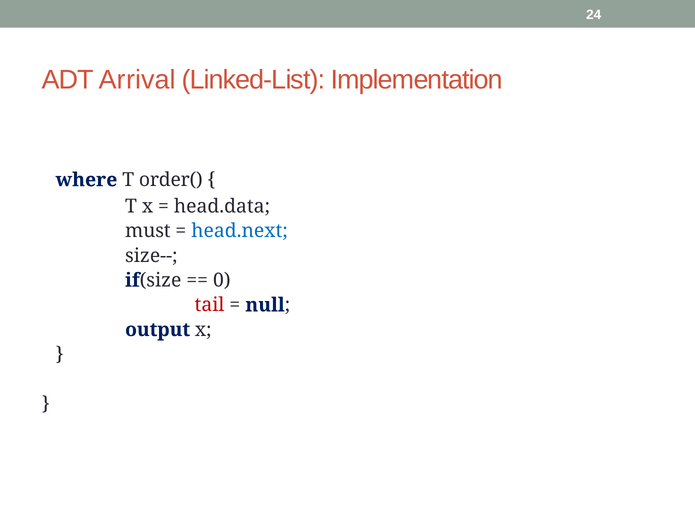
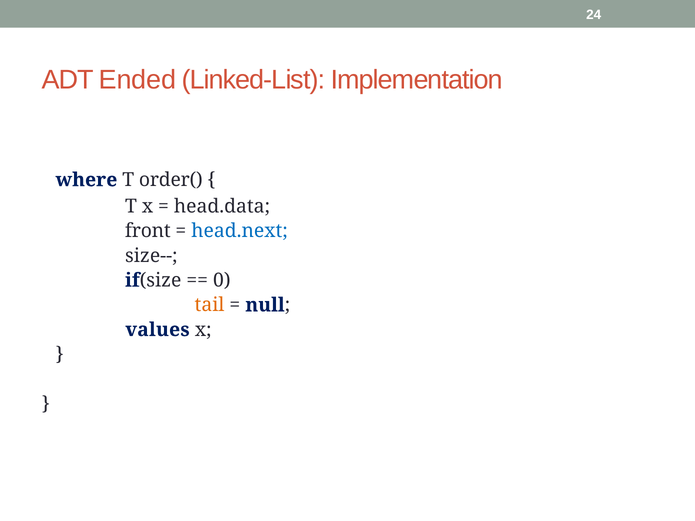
Arrival: Arrival -> Ended
must: must -> front
tail colour: red -> orange
output: output -> values
